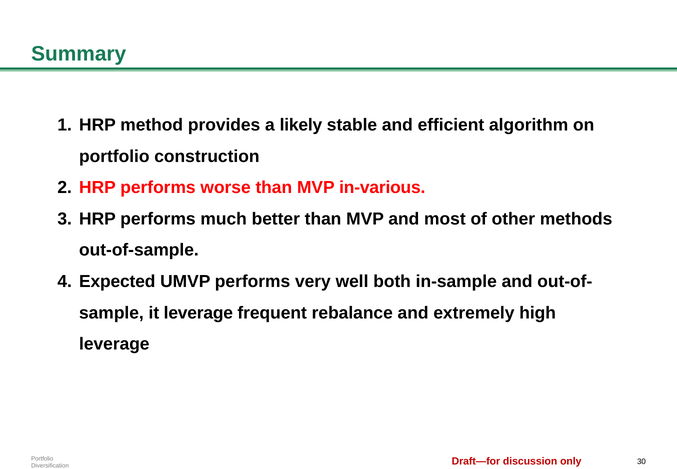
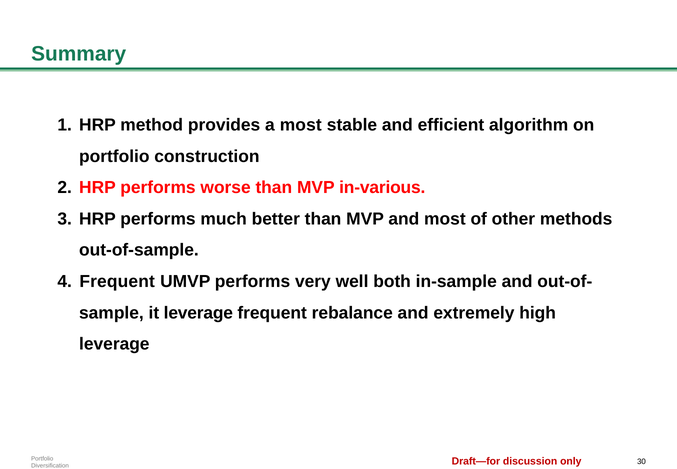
a likely: likely -> most
Expected at (117, 281): Expected -> Frequent
